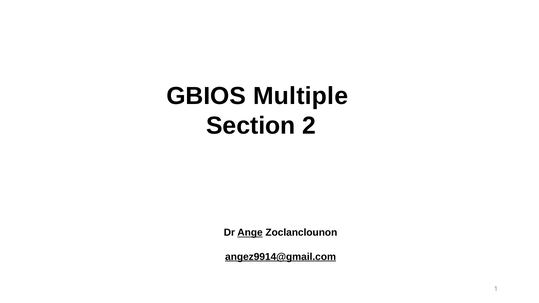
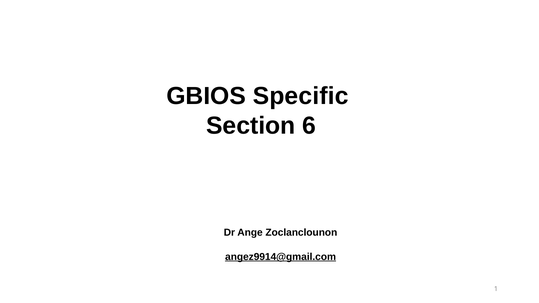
Multiple: Multiple -> Specific
2: 2 -> 6
Ange underline: present -> none
